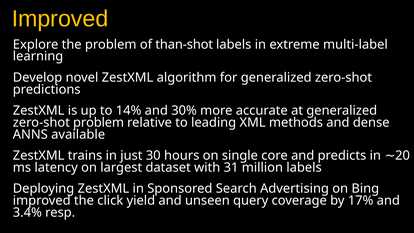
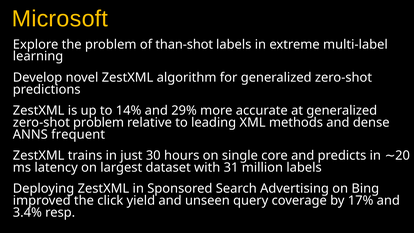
Improved at (60, 19): Improved -> Microsoft
30%: 30% -> 29%
available: available -> frequent
